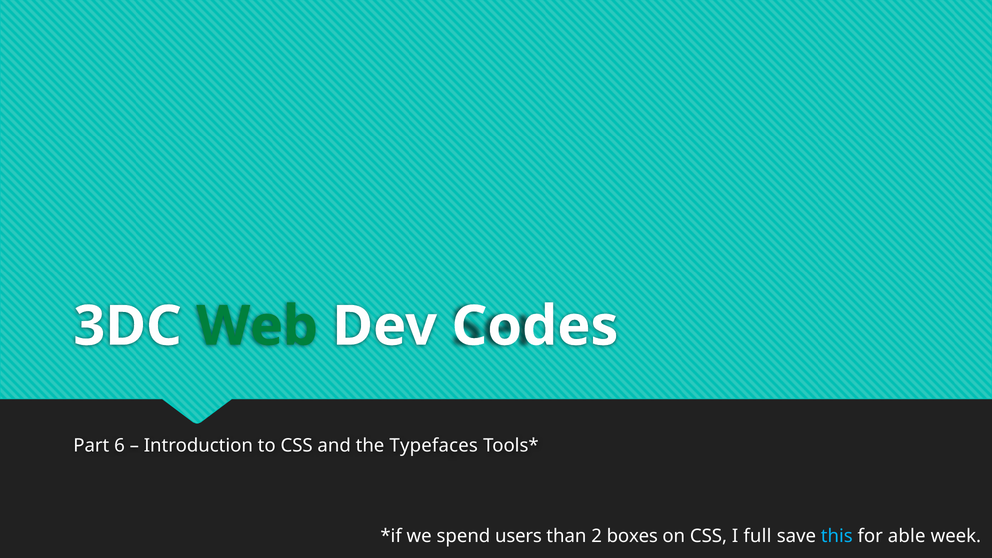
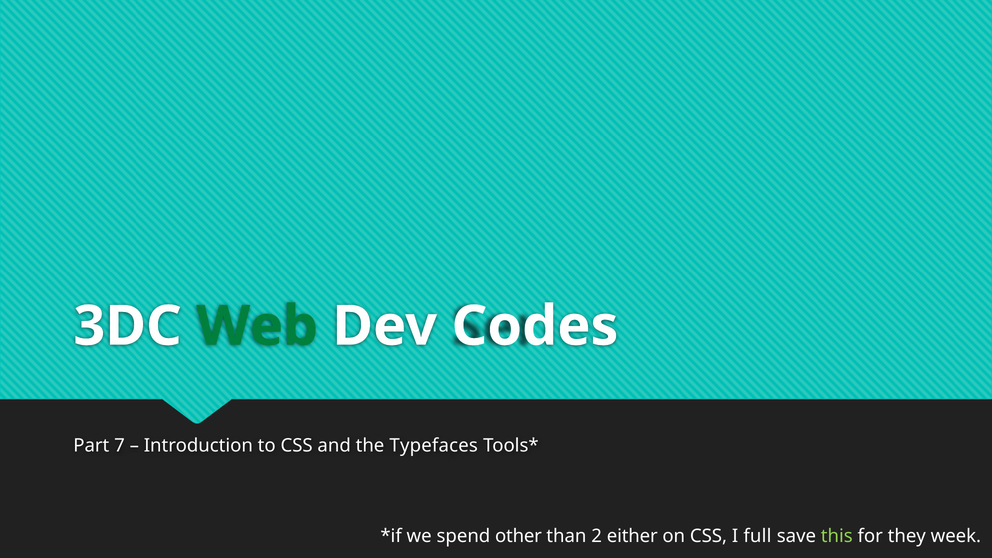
6: 6 -> 7
users: users -> other
boxes: boxes -> either
this colour: light blue -> light green
able: able -> they
